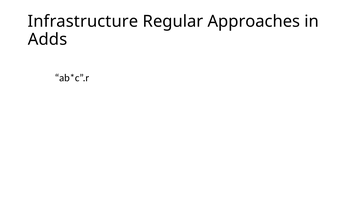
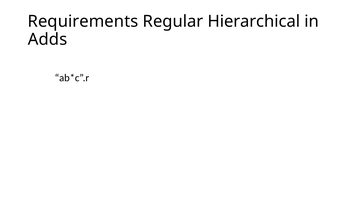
Infrastructure: Infrastructure -> Requirements
Approaches: Approaches -> Hierarchical
